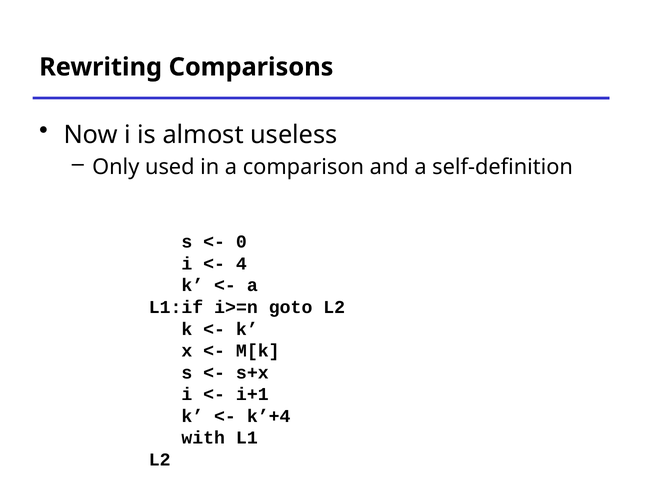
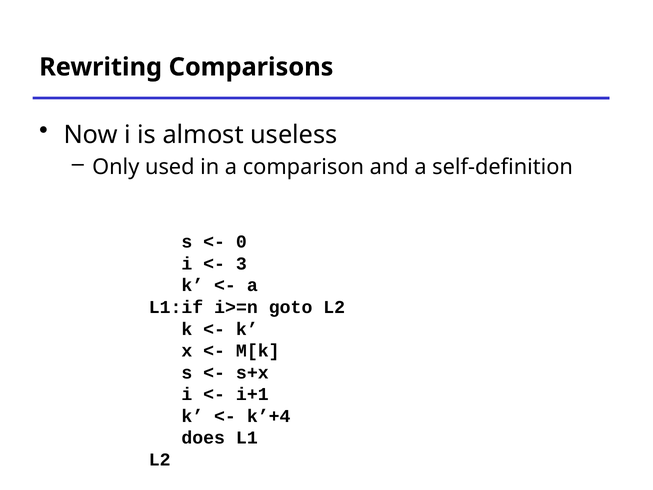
4: 4 -> 3
with: with -> does
